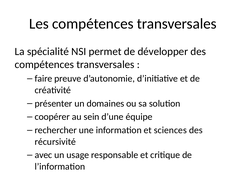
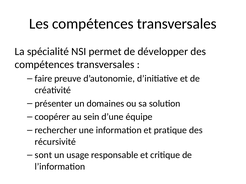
sciences: sciences -> pratique
avec: avec -> sont
